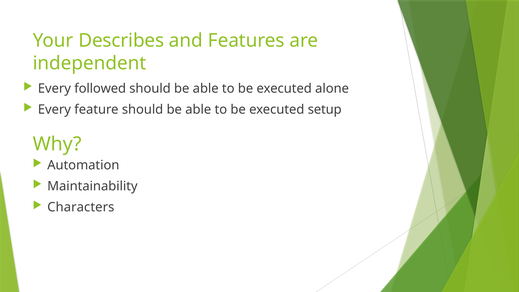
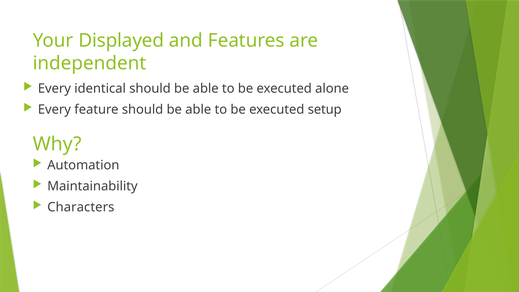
Describes: Describes -> Displayed
followed: followed -> identical
